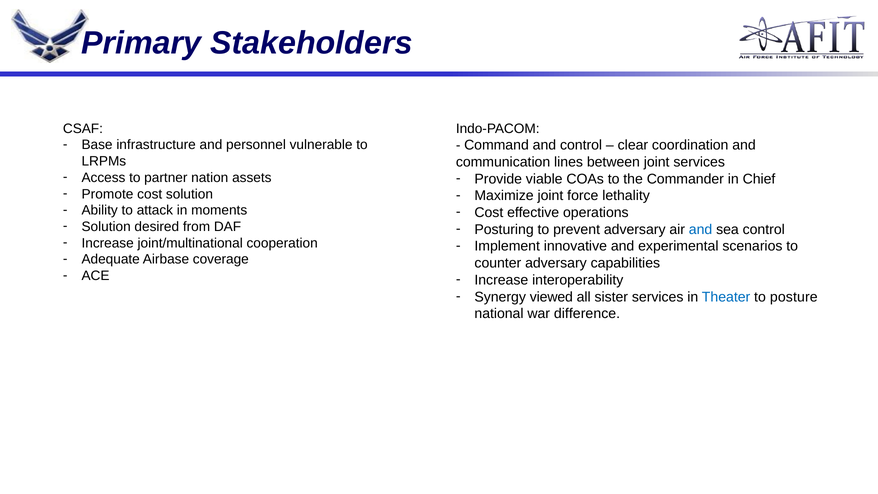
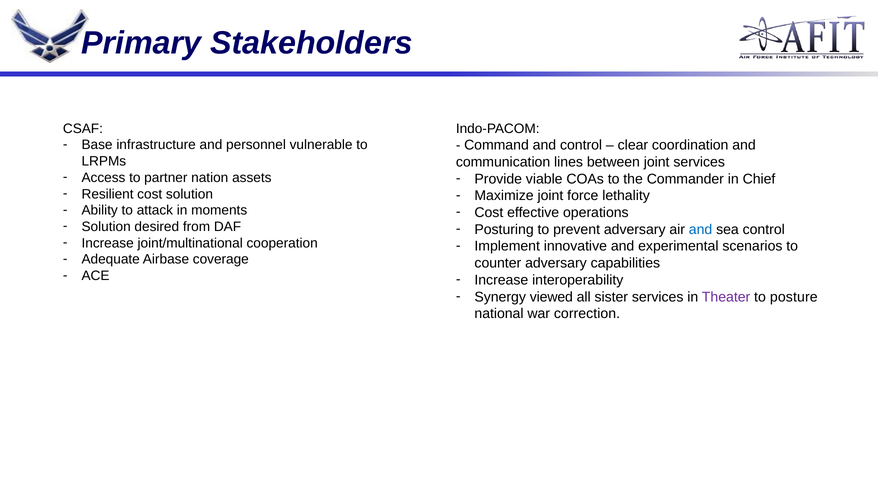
Promote: Promote -> Resilient
Theater colour: blue -> purple
difference: difference -> correction
